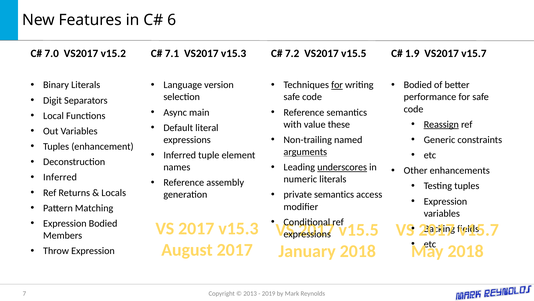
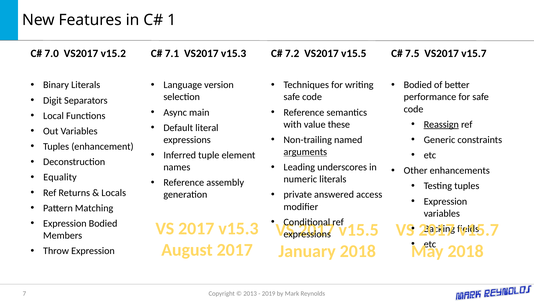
6: 6 -> 1
1.9: 1.9 -> 7.5
for at (337, 85) underline: present -> none
underscores underline: present -> none
Inferred at (60, 177): Inferred -> Equality
private semantics: semantics -> answered
